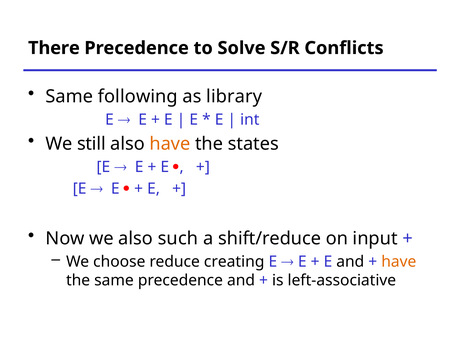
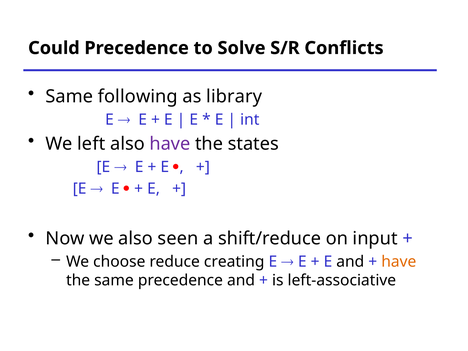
There: There -> Could
still: still -> left
have at (170, 144) colour: orange -> purple
such: such -> seen
